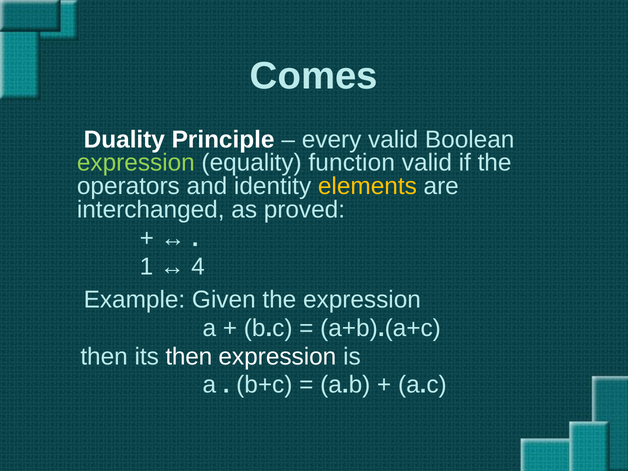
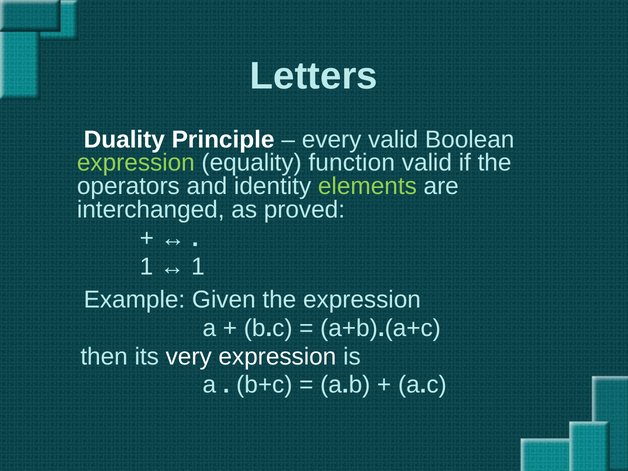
Comes: Comes -> Letters
elements colour: yellow -> light green
4 at (198, 267): 4 -> 1
its then: then -> very
